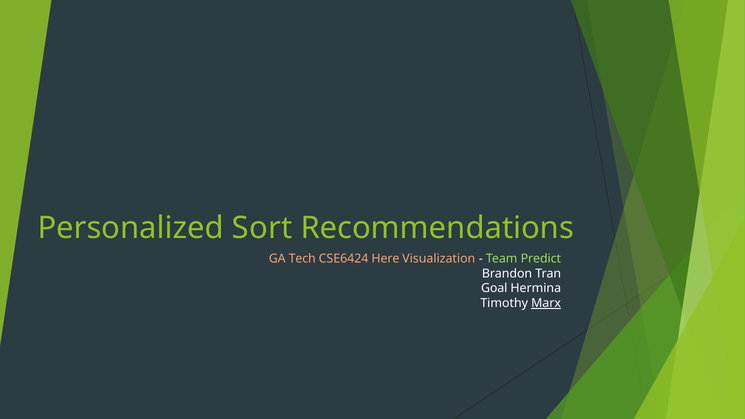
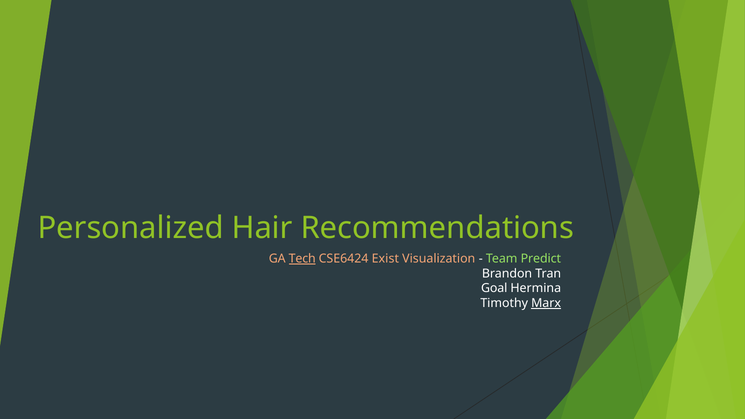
Sort: Sort -> Hair
Tech underline: none -> present
Here: Here -> Exist
